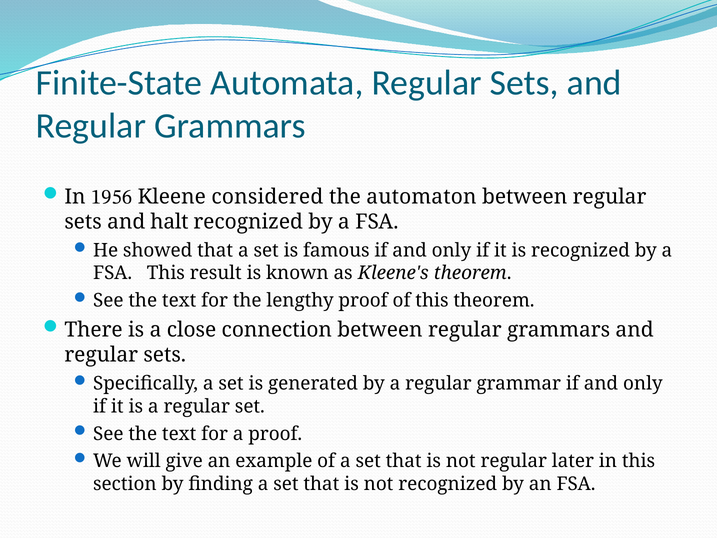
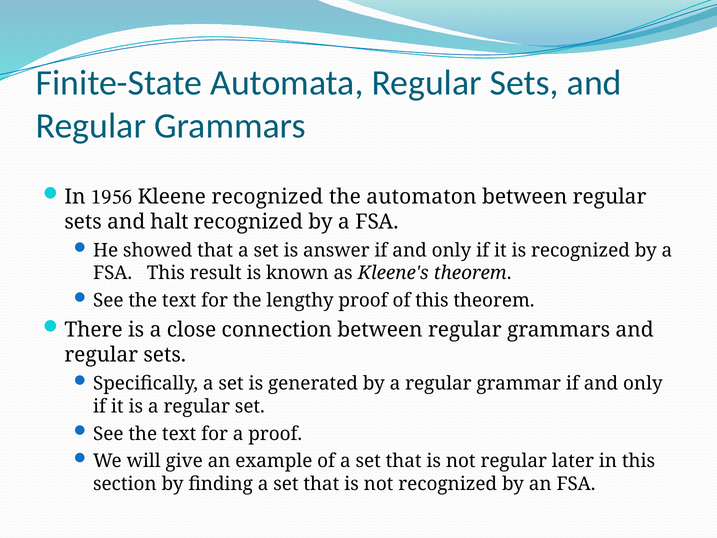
Kleene considered: considered -> recognized
famous: famous -> answer
